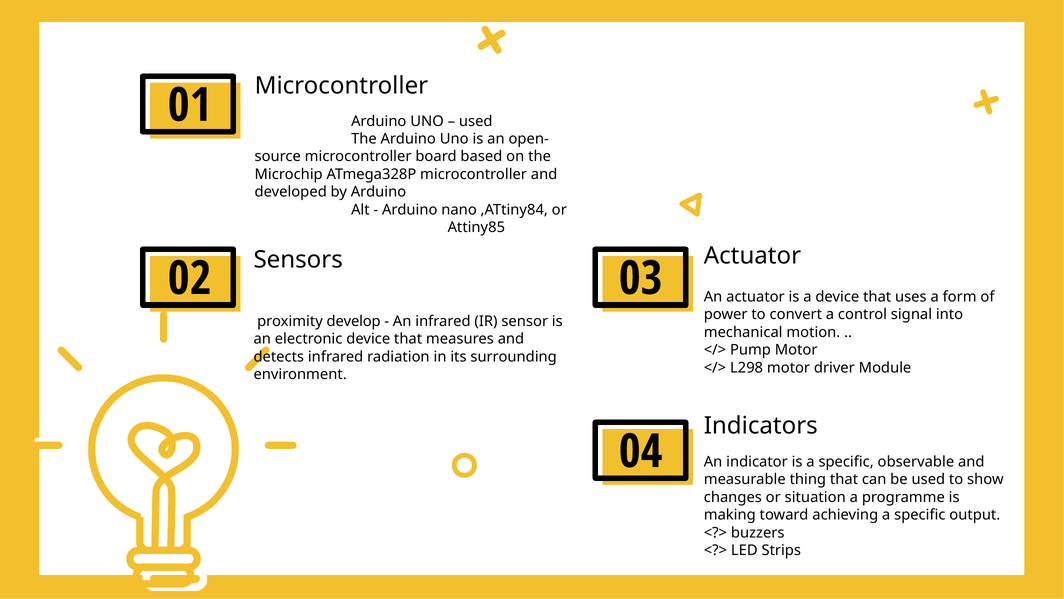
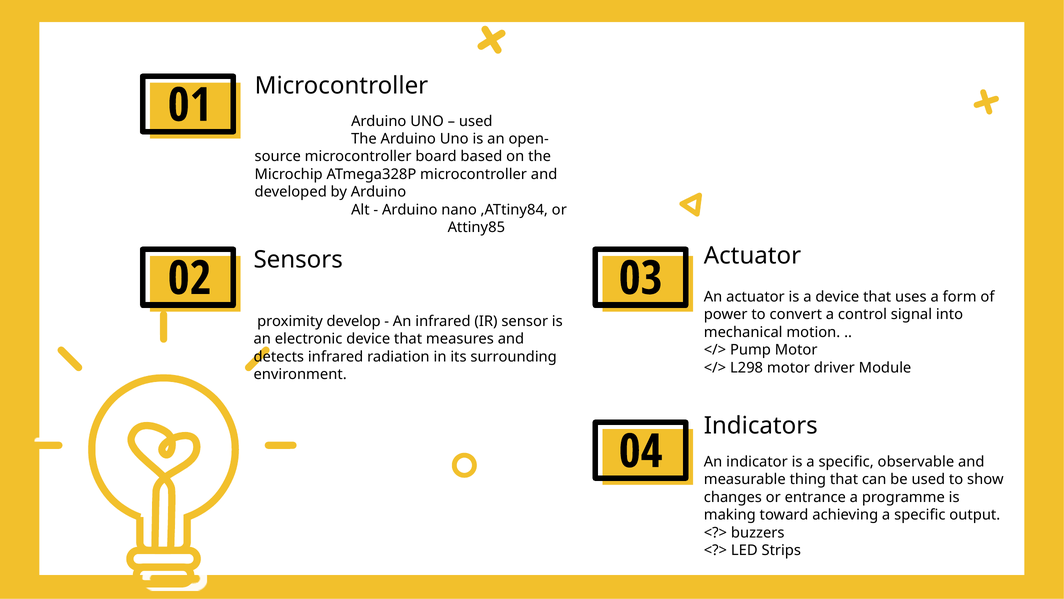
situation: situation -> entrance
